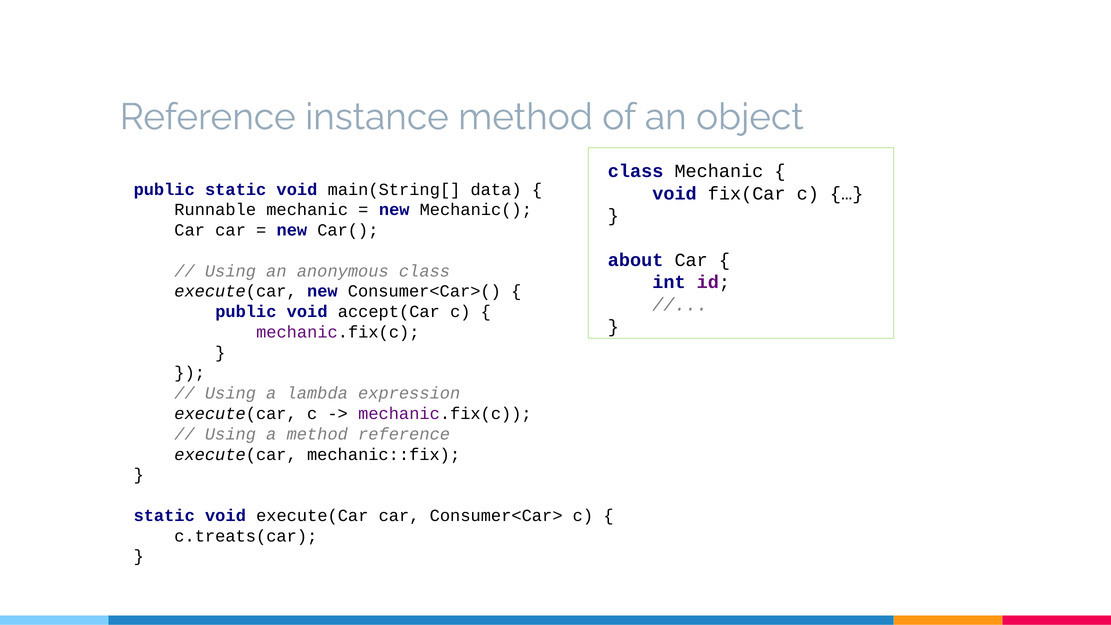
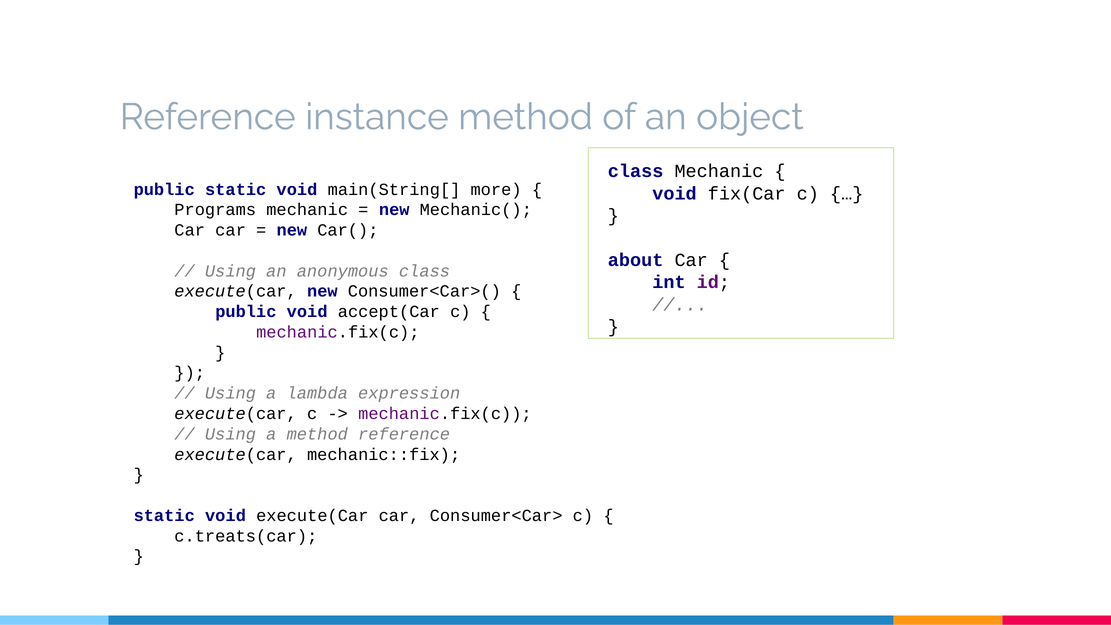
data: data -> more
Runnable: Runnable -> Programs
